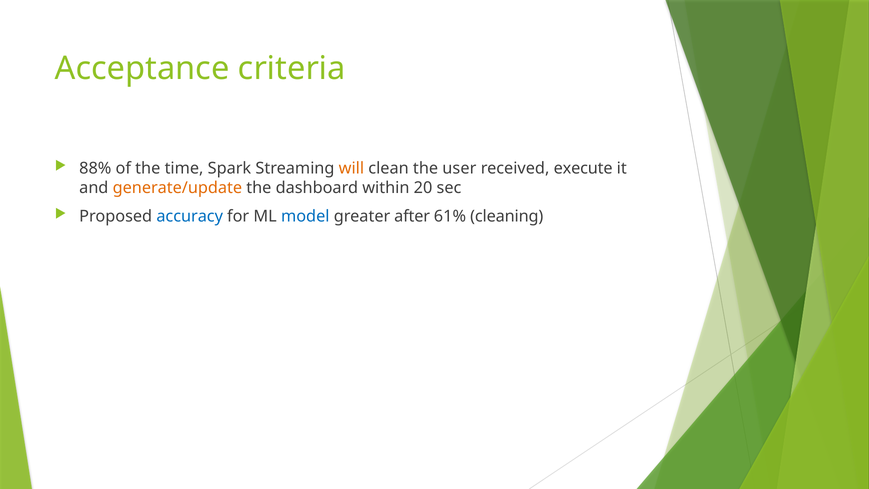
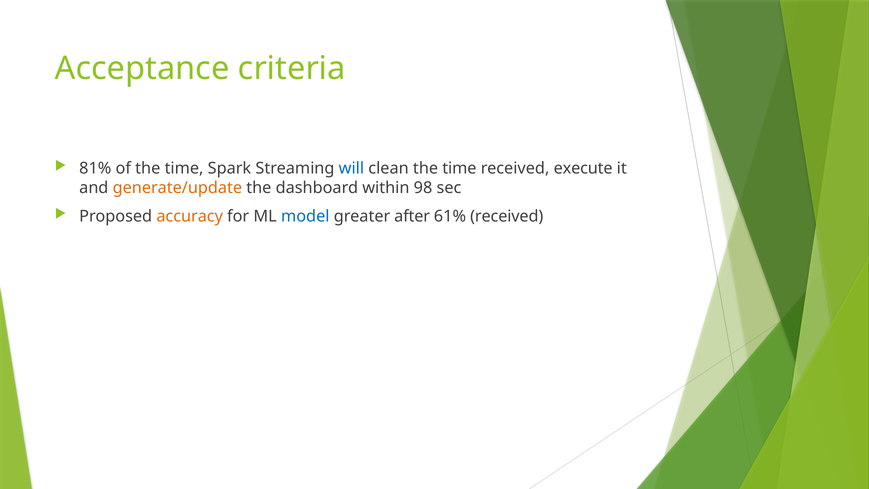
88%: 88% -> 81%
will colour: orange -> blue
clean the user: user -> time
20: 20 -> 98
accuracy colour: blue -> orange
61% cleaning: cleaning -> received
